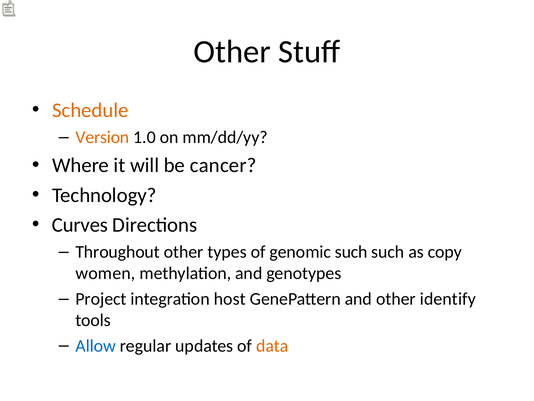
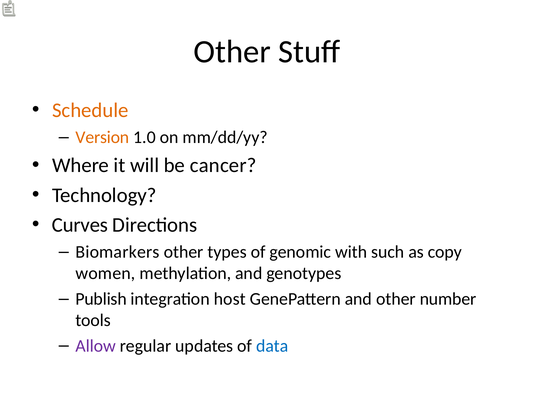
Throughout: Throughout -> Biomarkers
genomic such: such -> with
Project: Project -> Publish
identify: identify -> number
Allow colour: blue -> purple
data colour: orange -> blue
